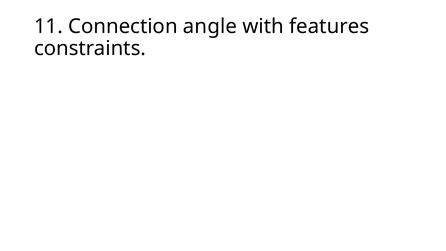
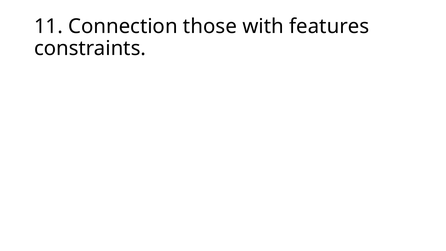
angle: angle -> those
